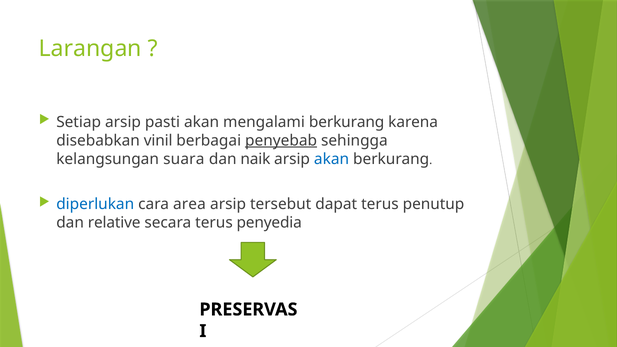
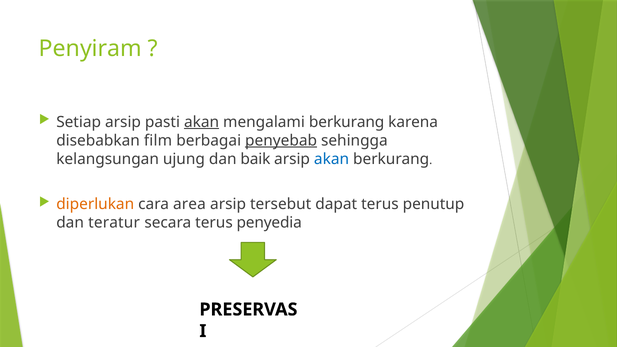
Larangan: Larangan -> Penyiram
akan at (202, 122) underline: none -> present
vinil: vinil -> film
suara: suara -> ujung
naik: naik -> baik
diperlukan colour: blue -> orange
relative: relative -> teratur
